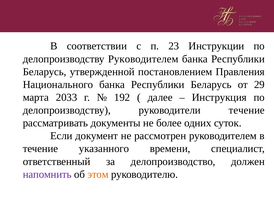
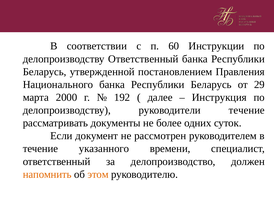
23: 23 -> 60
делопроизводству Руководителем: Руководителем -> Ответственный
2033: 2033 -> 2000
напомнить colour: purple -> orange
